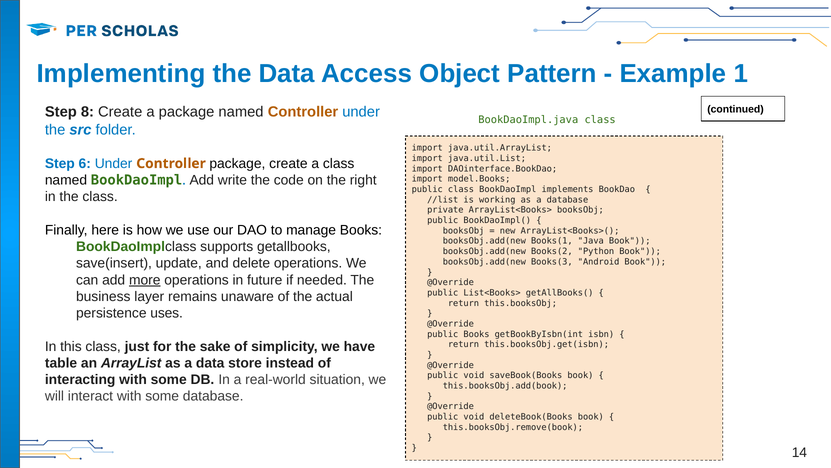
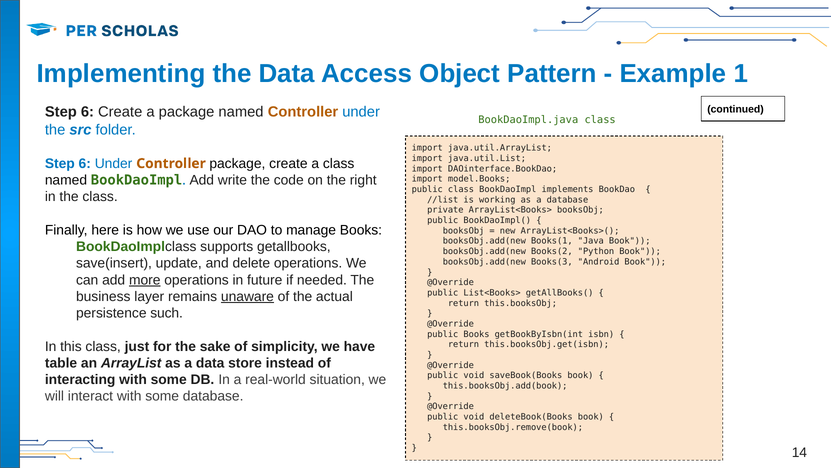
8 at (87, 112): 8 -> 6
unaware underline: none -> present
uses: uses -> such
